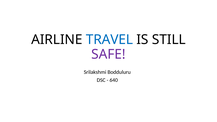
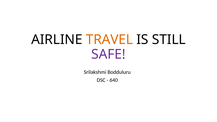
TRAVEL colour: blue -> orange
